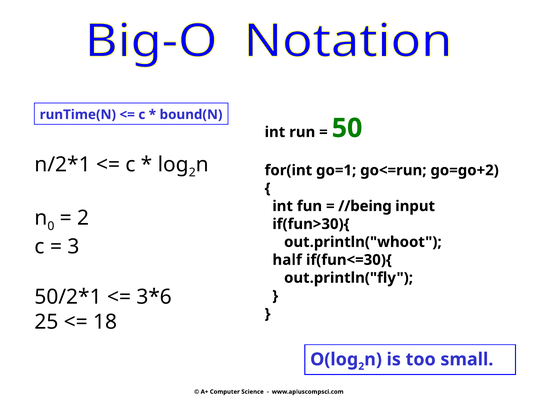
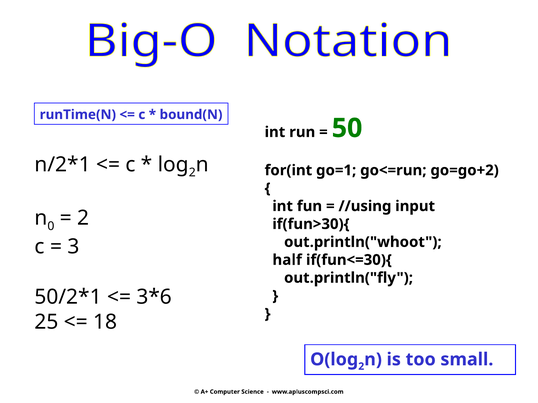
//being: //being -> //using
